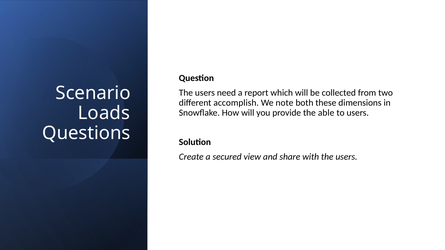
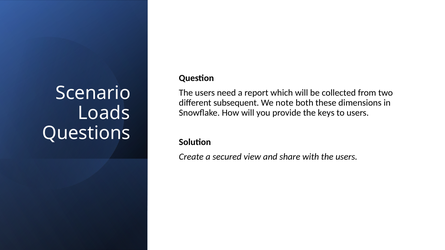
accomplish: accomplish -> subsequent
able: able -> keys
